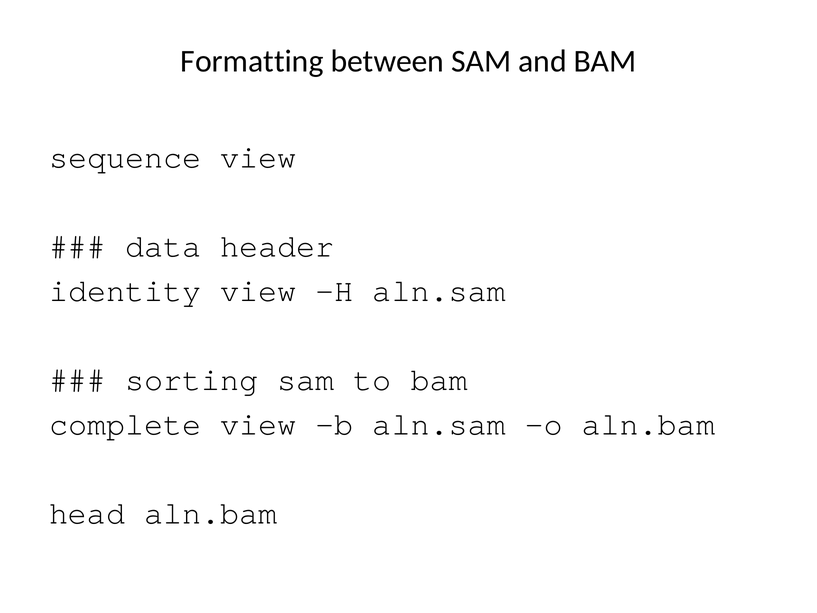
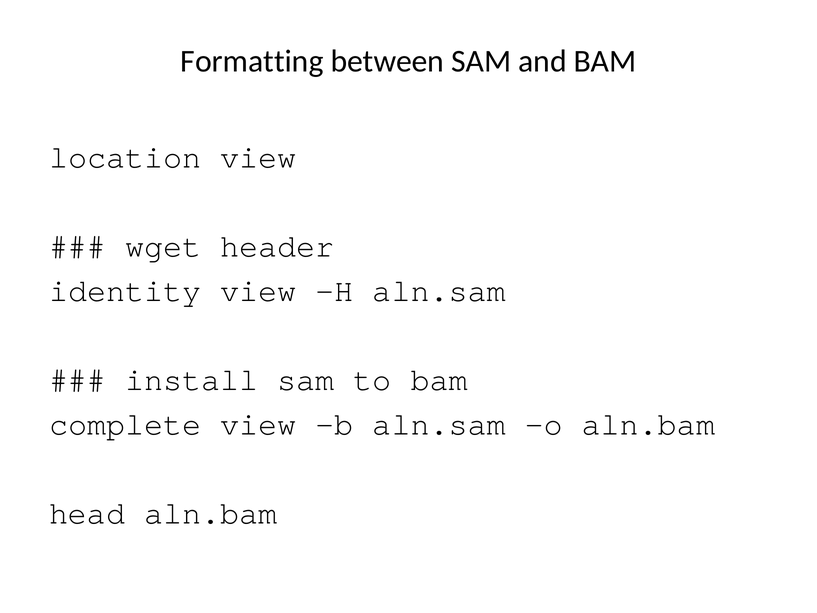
sequence: sequence -> location
data: data -> wget
sorting: sorting -> install
